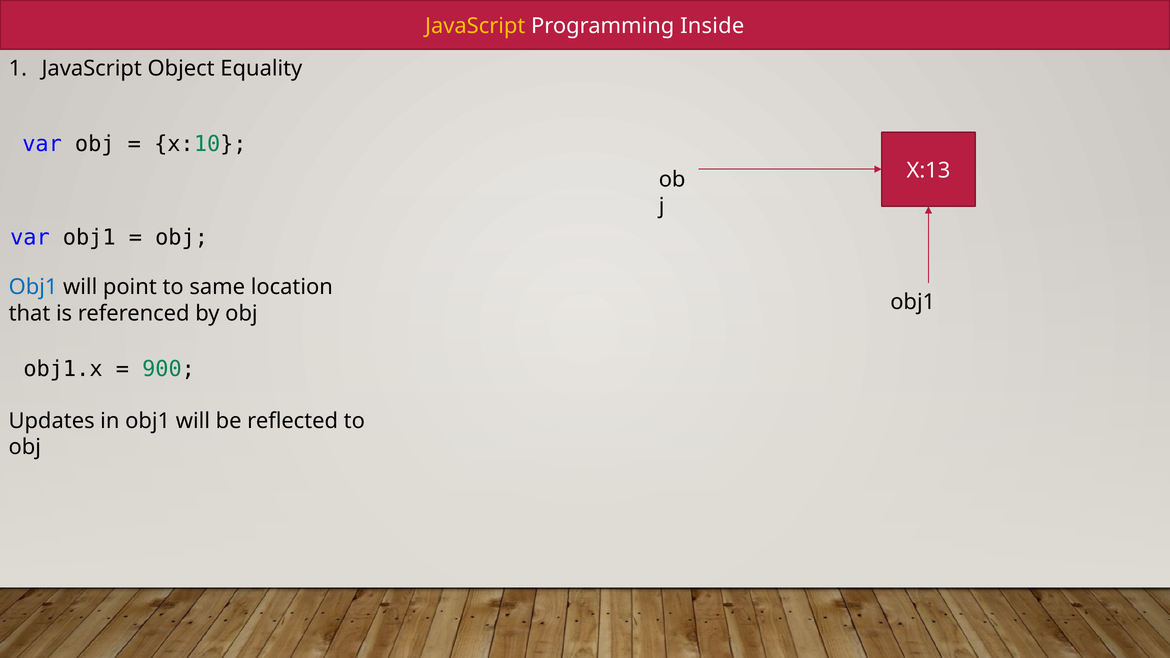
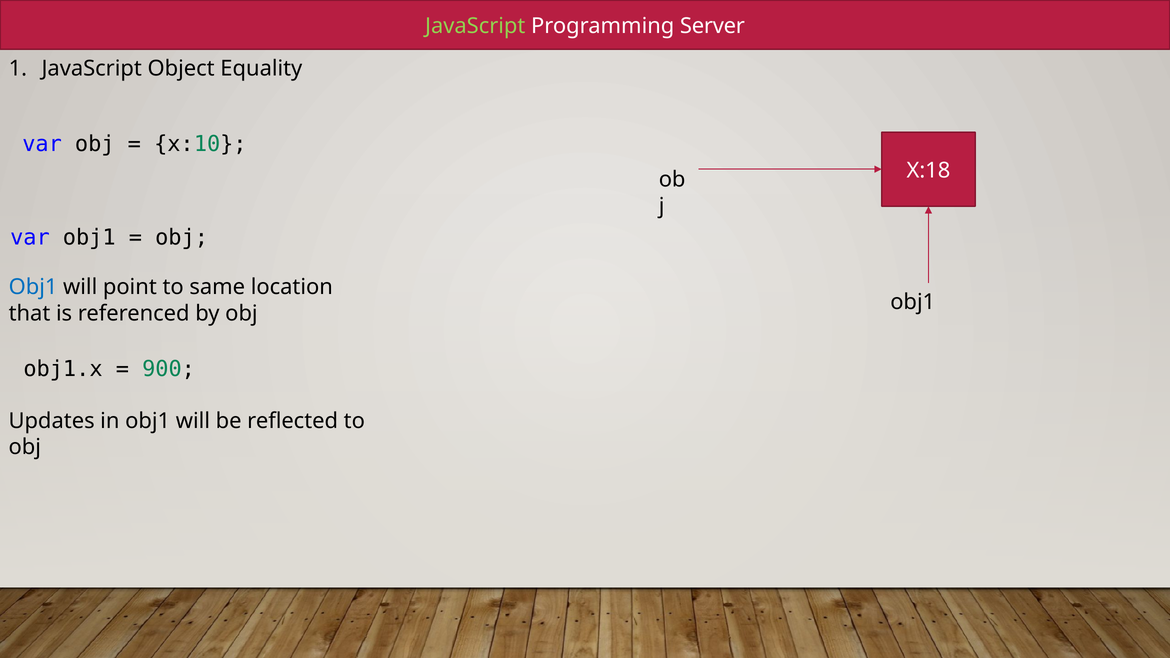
JavaScript at (475, 26) colour: yellow -> light green
Inside: Inside -> Server
X:13: X:13 -> X:18
